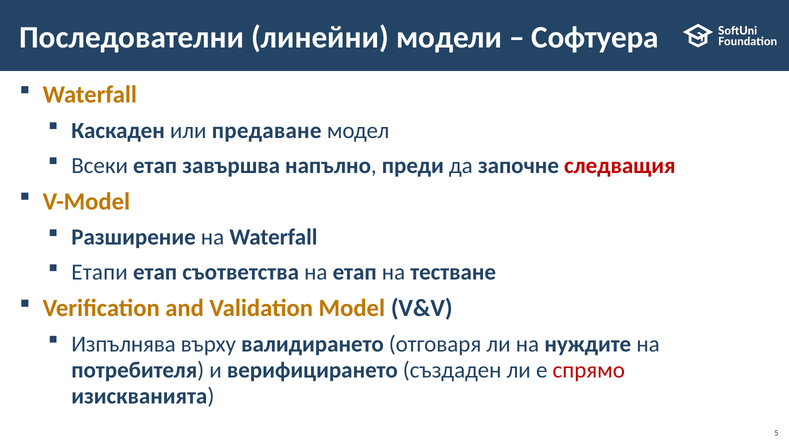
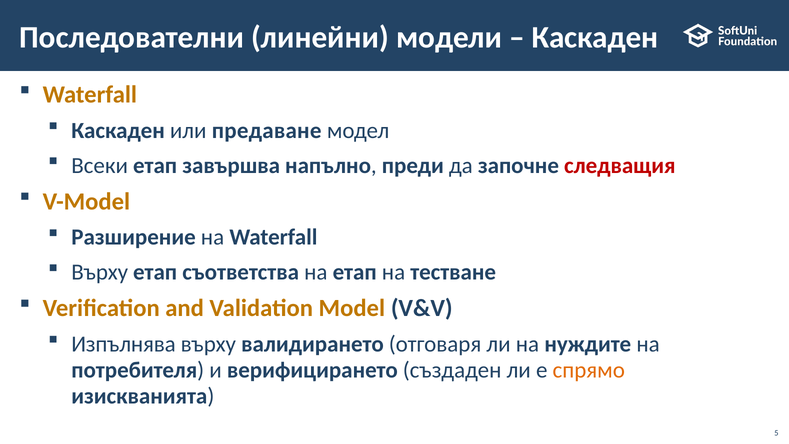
Софтуера at (595, 37): Софтуера -> Каскаден
Етапи at (100, 272): Етапи -> Върху
спрямо colour: red -> orange
